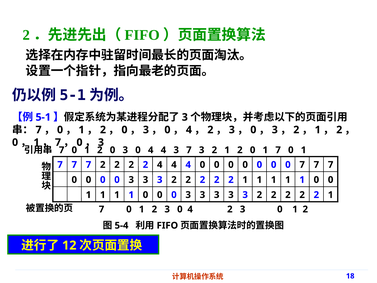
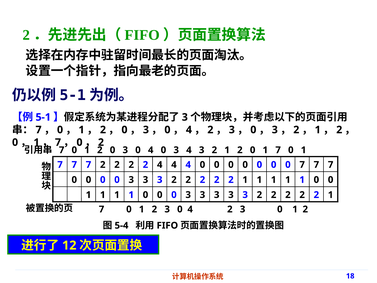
3 at (101, 142): 3 -> 2
3 0 4 4: 4 -> 0
3 7: 7 -> 4
